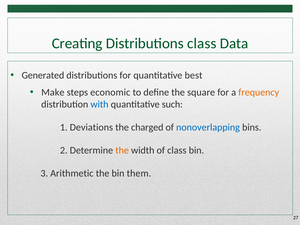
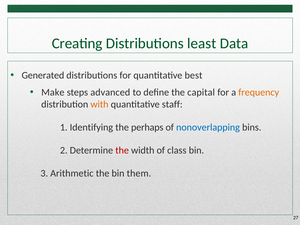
Distributions class: class -> least
economic: economic -> advanced
square: square -> capital
with colour: blue -> orange
such: such -> staff
Deviations: Deviations -> Identifying
charged: charged -> perhaps
the at (122, 150) colour: orange -> red
